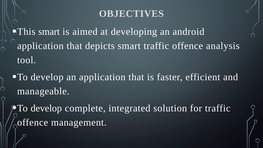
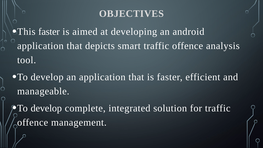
This smart: smart -> faster
